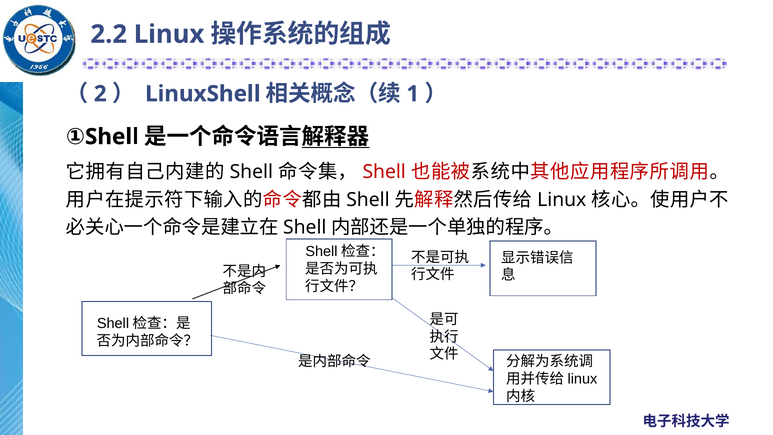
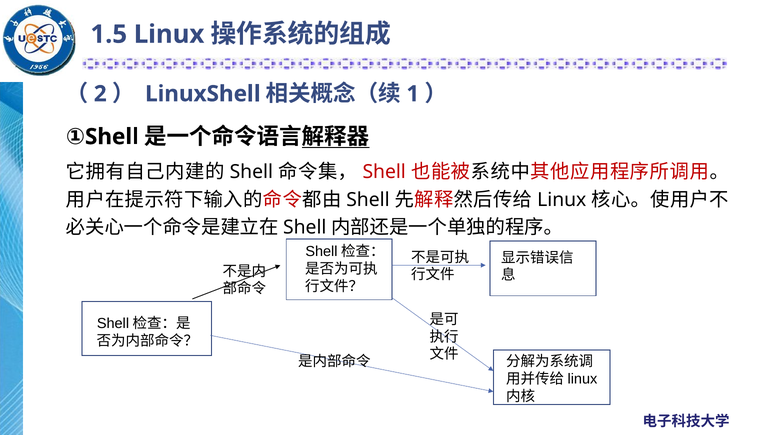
2.2: 2.2 -> 1.5
